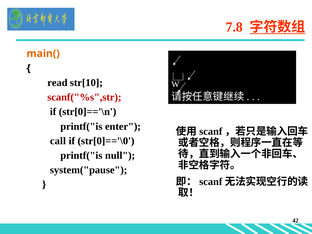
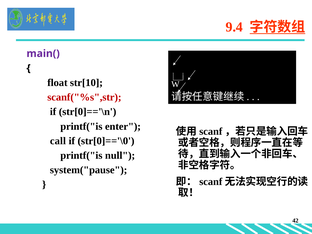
7.8: 7.8 -> 9.4
main( colour: orange -> purple
read: read -> float
